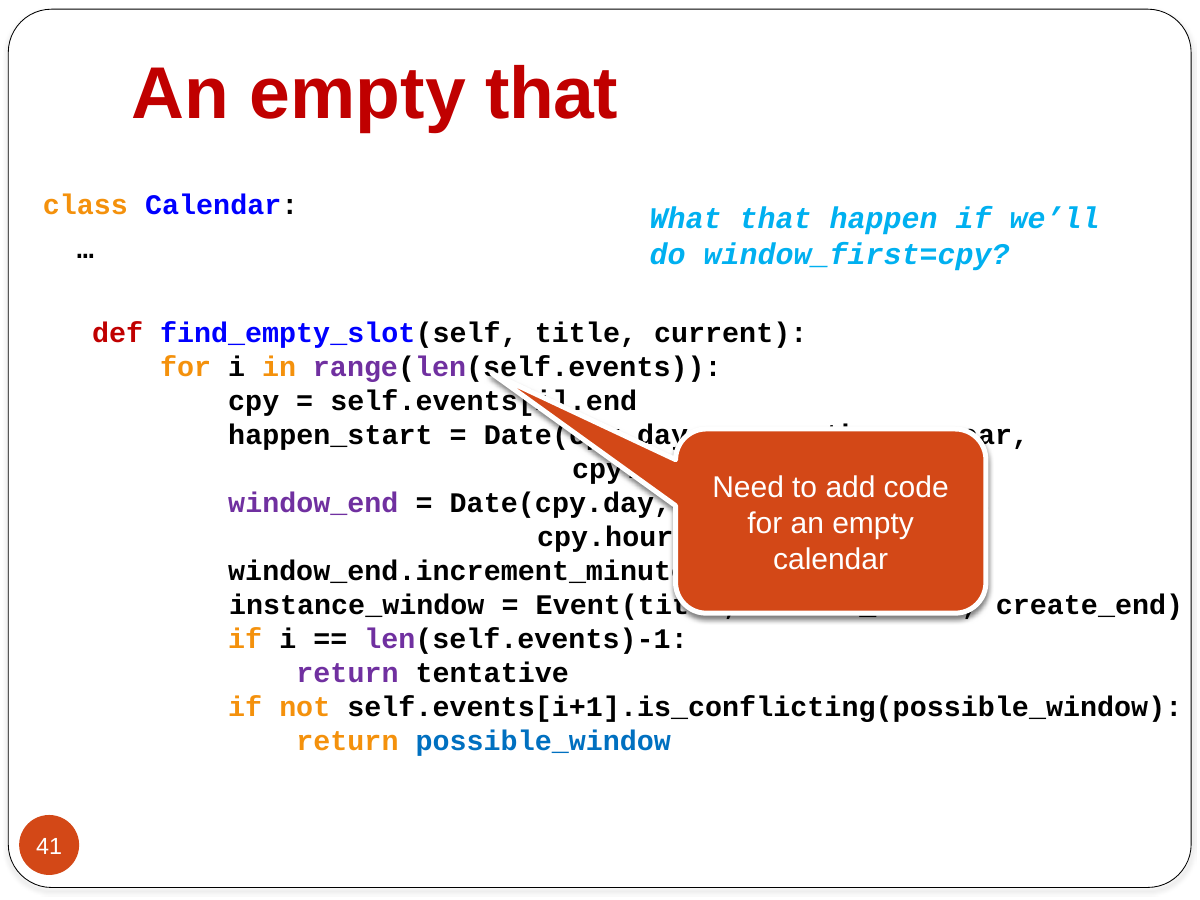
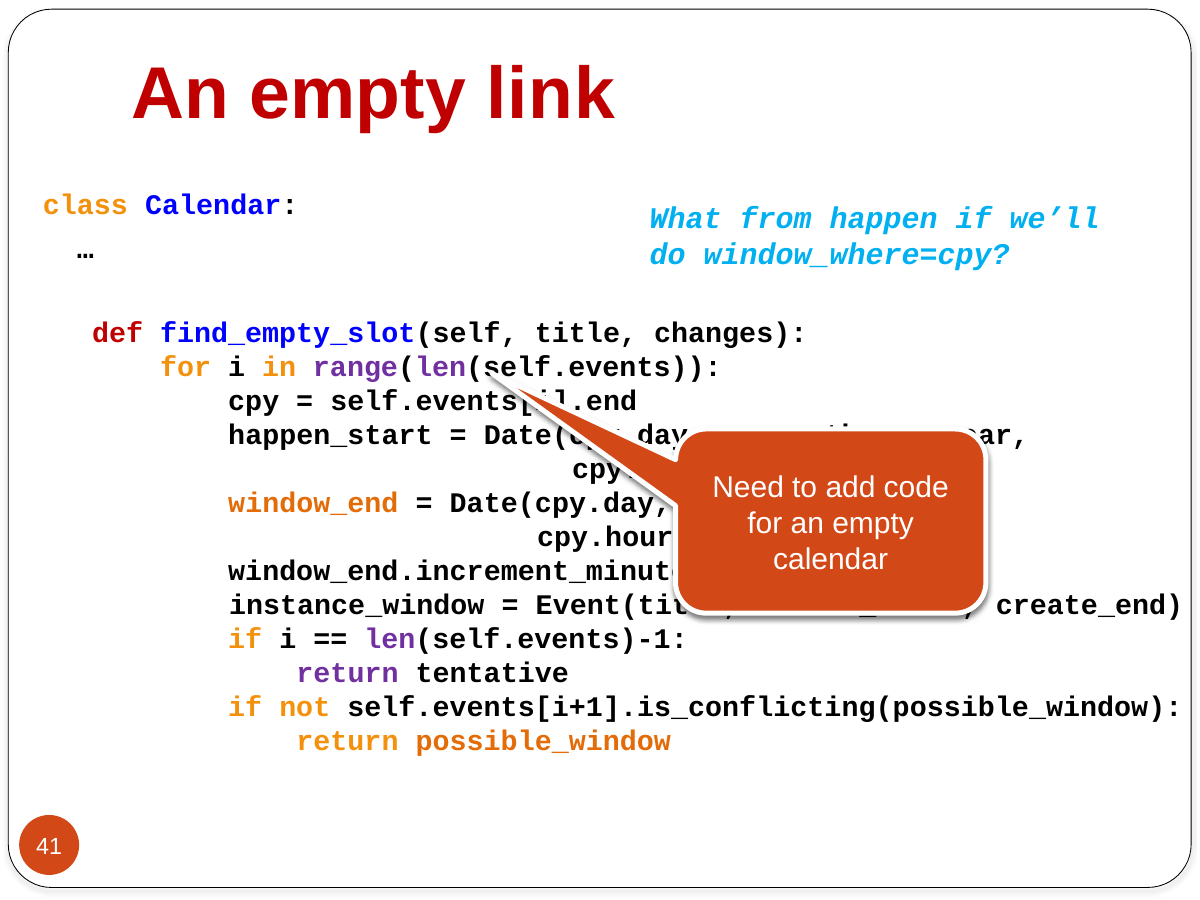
empty that: that -> link
What that: that -> from
window_first=cpy: window_first=cpy -> window_where=cpy
current: current -> changes
window_end colour: purple -> orange
possible_window colour: blue -> orange
